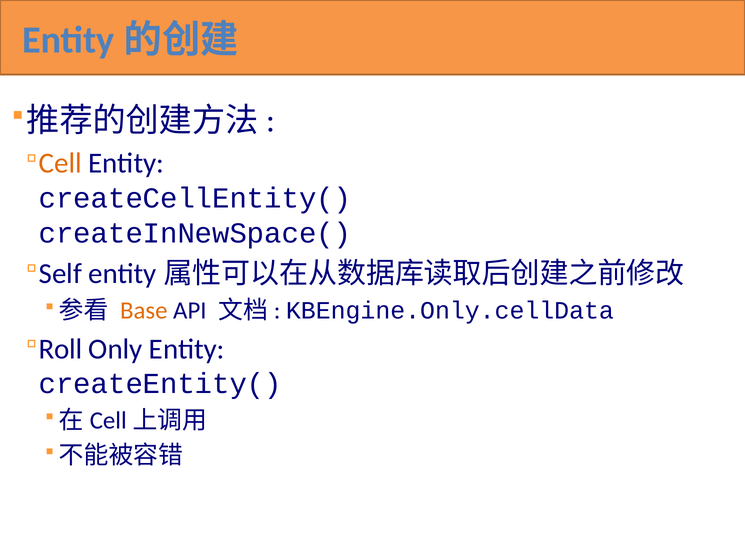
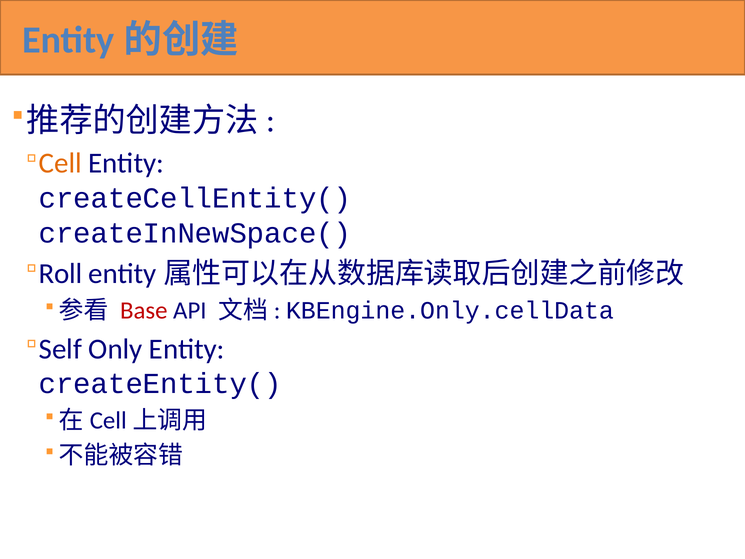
Self: Self -> Roll
Base colour: orange -> red
Roll: Roll -> Self
